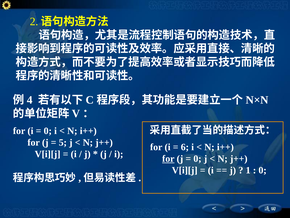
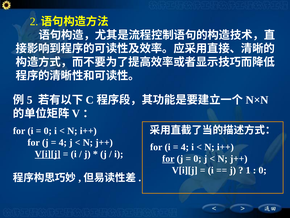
4: 4 -> 5
5 at (63, 142): 5 -> 4
6 at (185, 147): 6 -> 4
V[i][j at (48, 154) underline: none -> present
